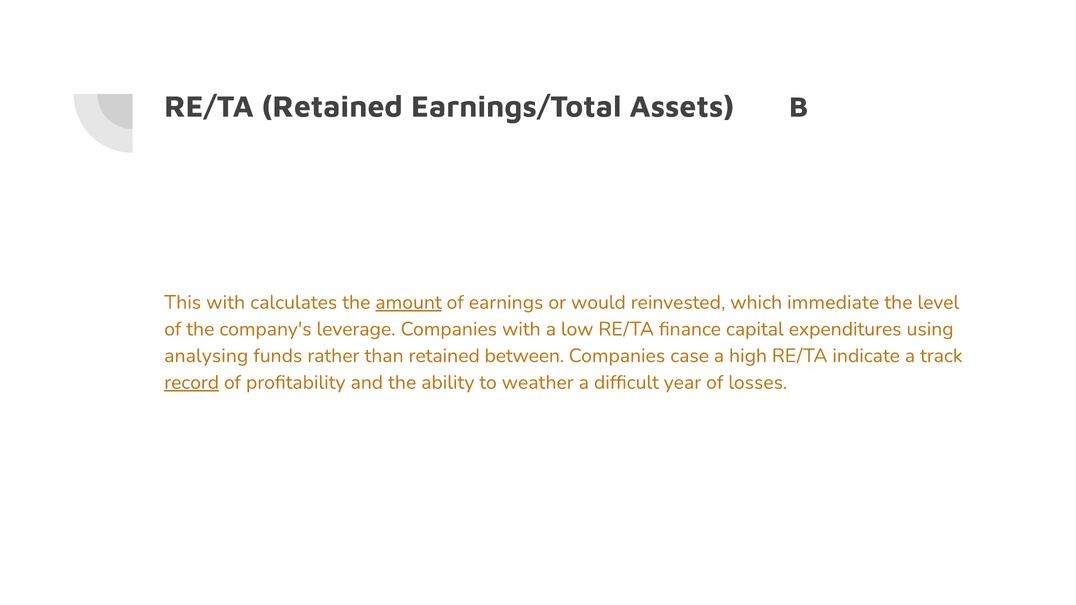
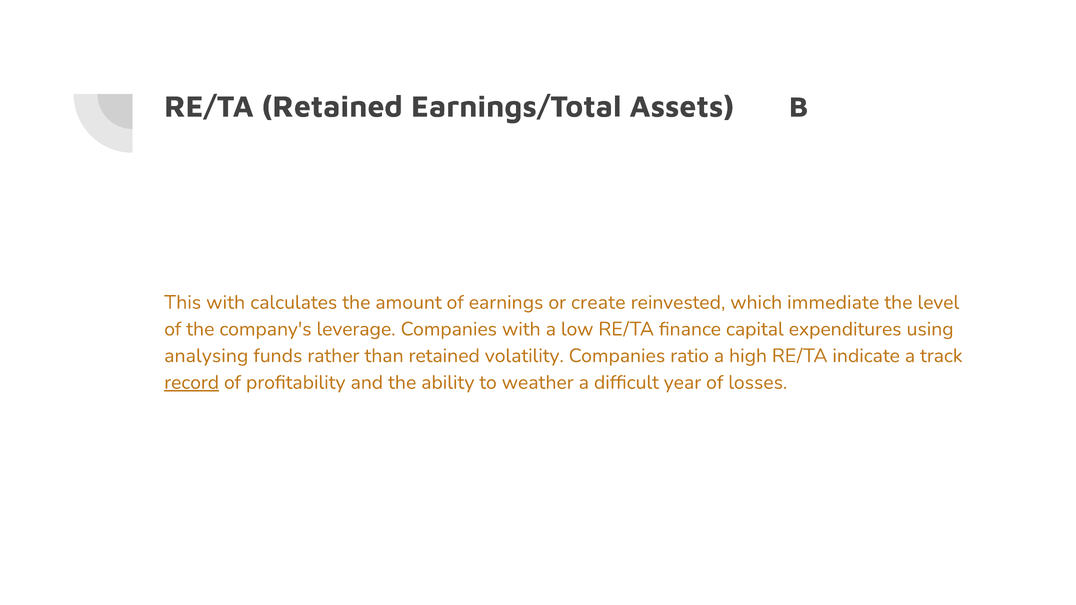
amount underline: present -> none
would: would -> create
between: between -> volatility
case: case -> ratio
